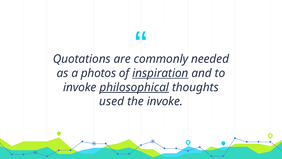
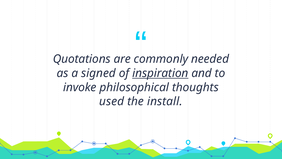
photos: photos -> signed
philosophical underline: present -> none
the invoke: invoke -> install
